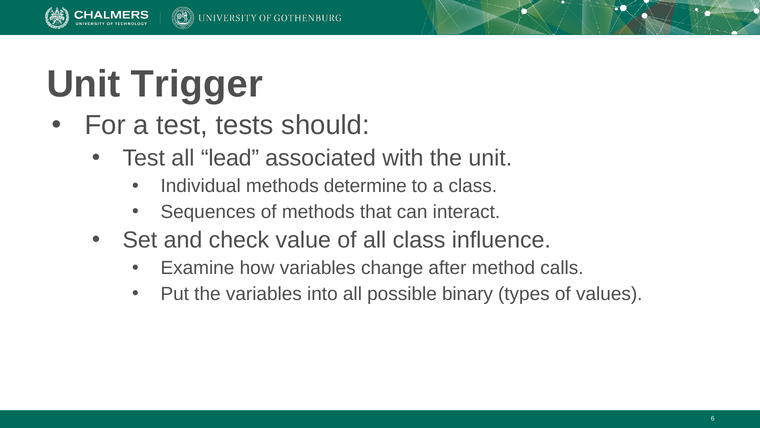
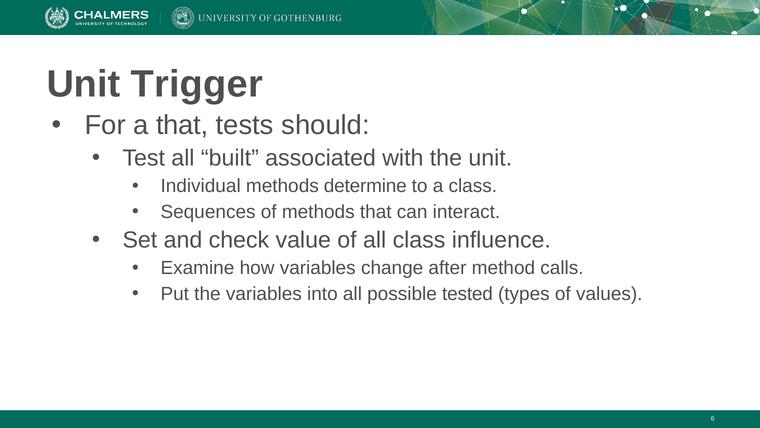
a test: test -> that
lead: lead -> built
binary: binary -> tested
